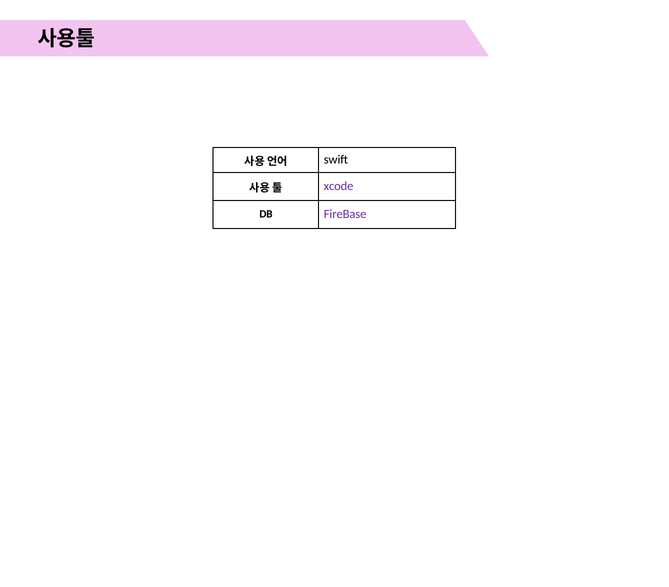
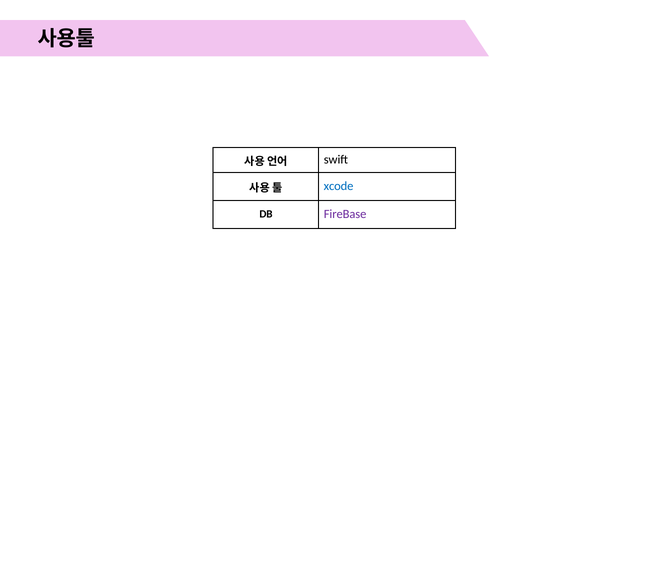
xcode colour: purple -> blue
